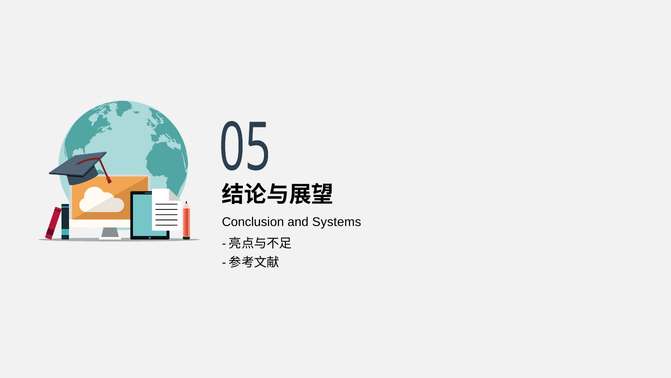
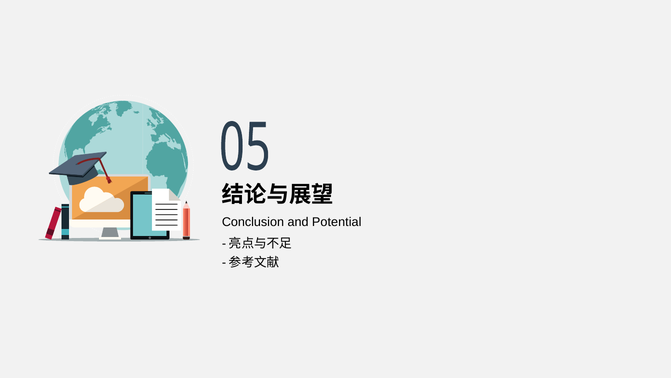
Systems: Systems -> Potential
